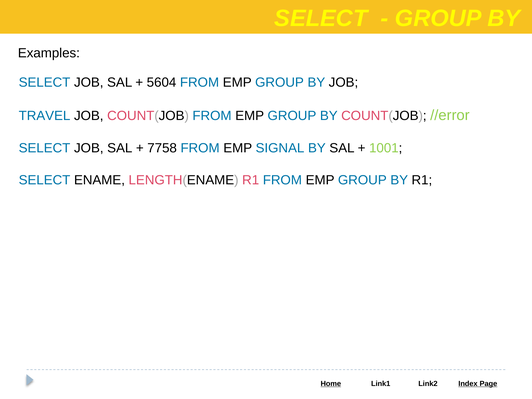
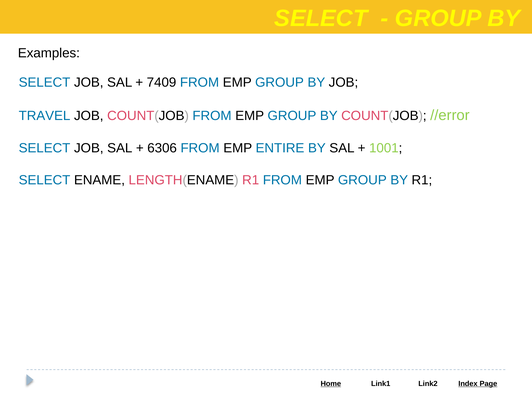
5604: 5604 -> 7409
7758: 7758 -> 6306
SIGNAL: SIGNAL -> ENTIRE
